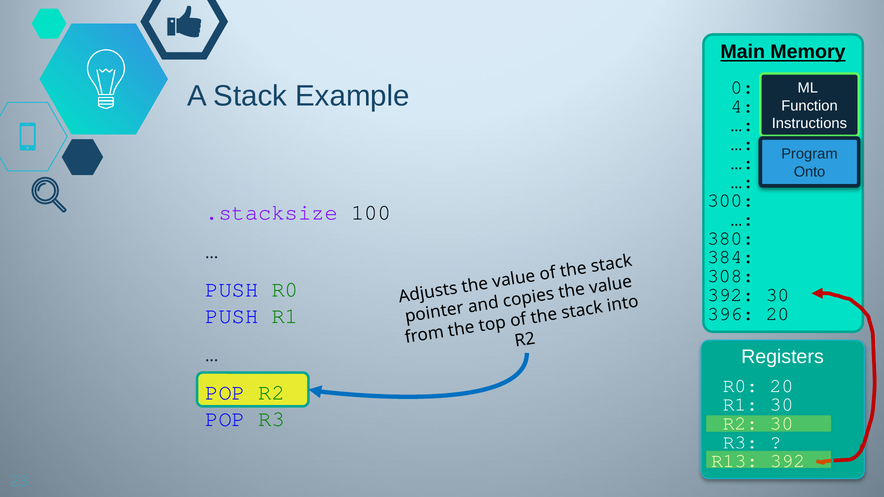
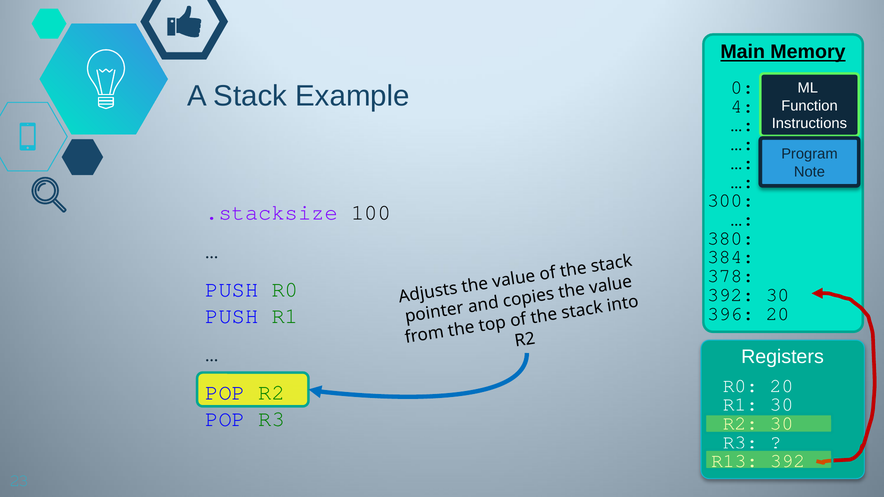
Onto: Onto -> Note
308: 308 -> 378
